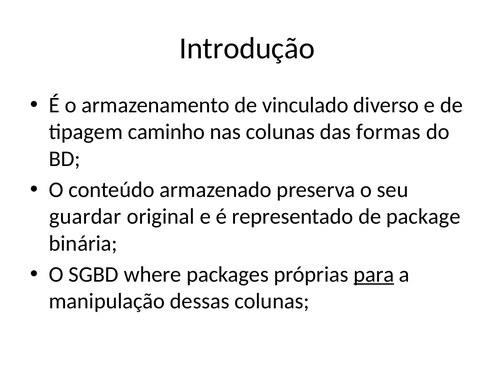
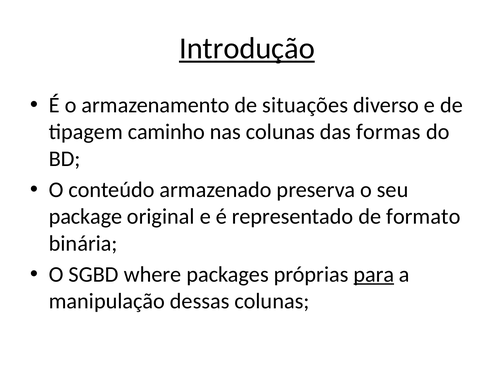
Introdução underline: none -> present
vinculado: vinculado -> situações
guardar: guardar -> package
package: package -> formato
